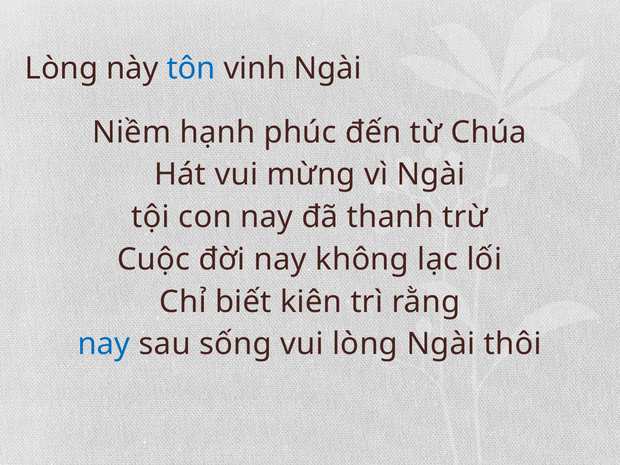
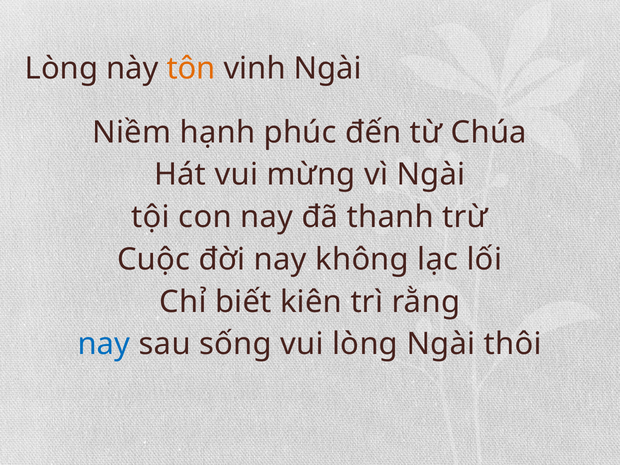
tôn colour: blue -> orange
